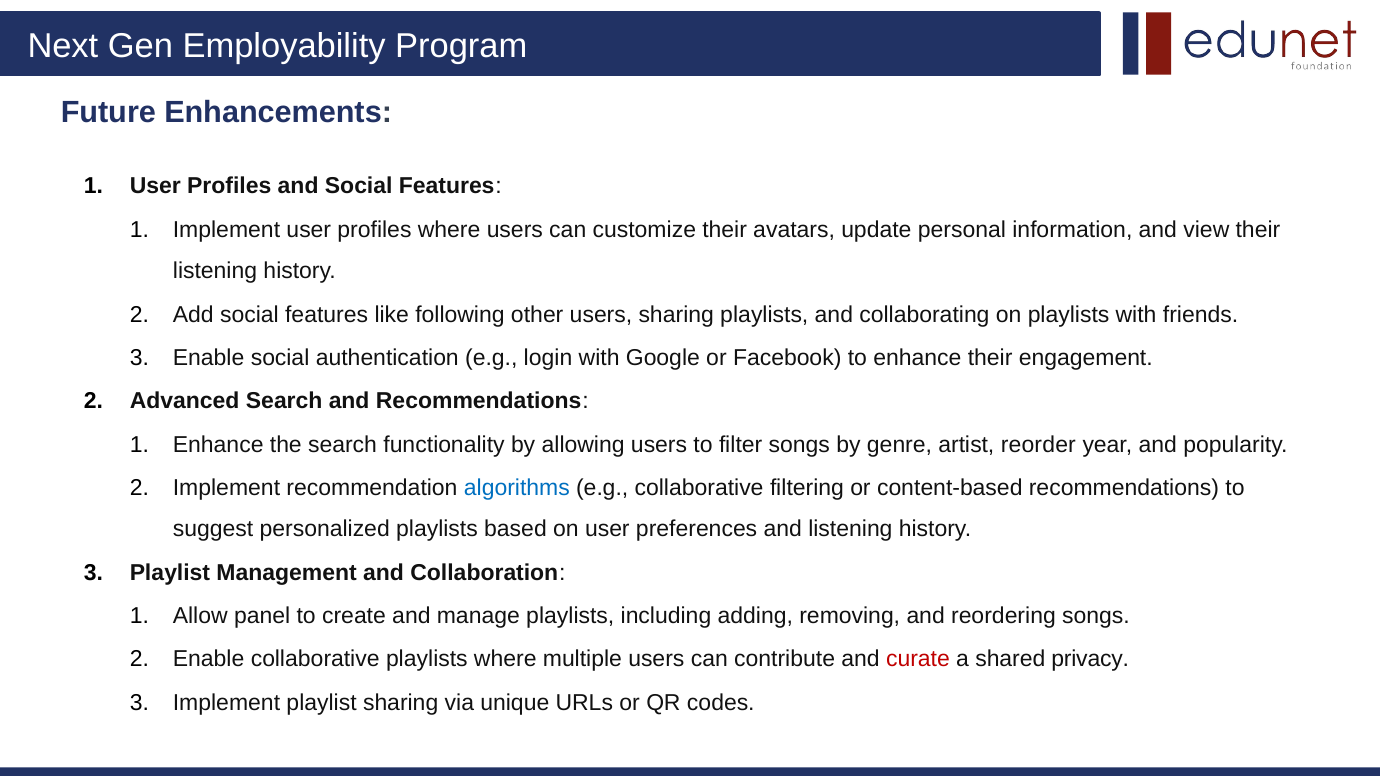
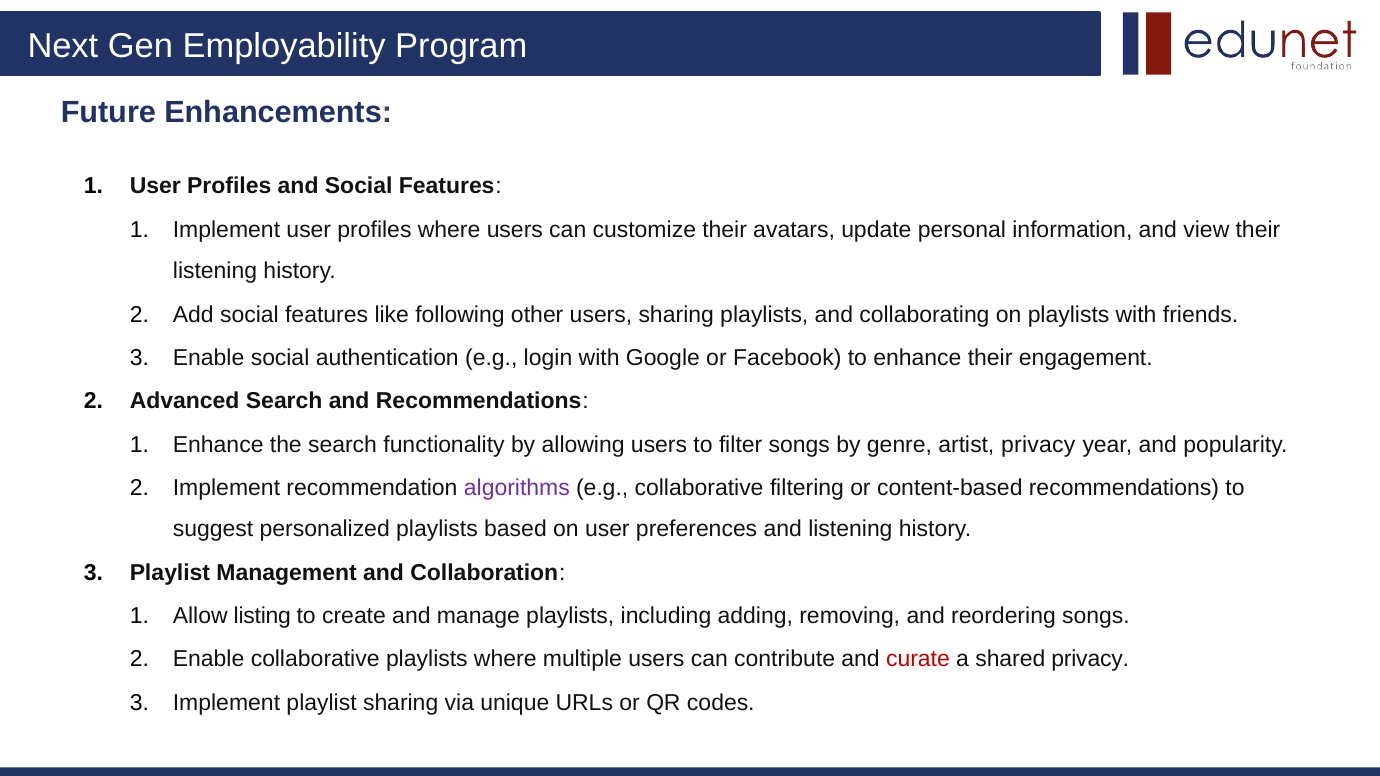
artist reorder: reorder -> privacy
algorithms colour: blue -> purple
panel: panel -> listing
